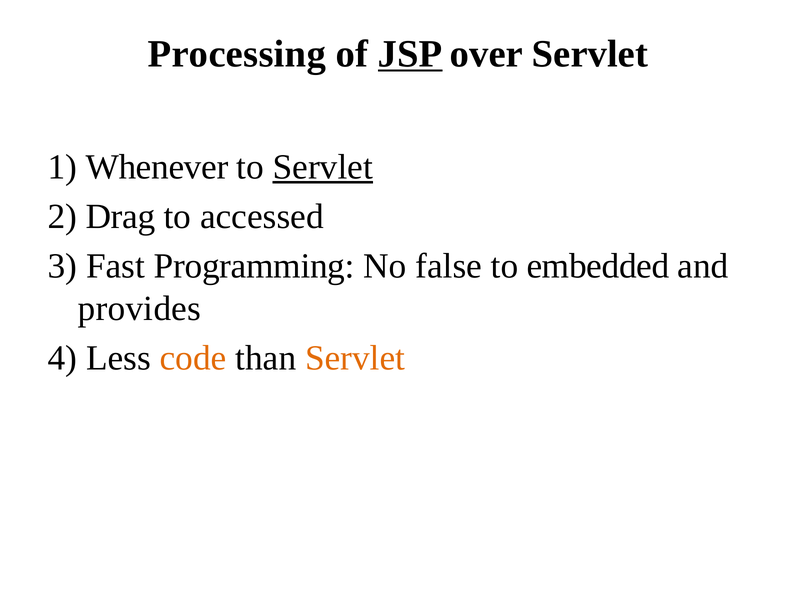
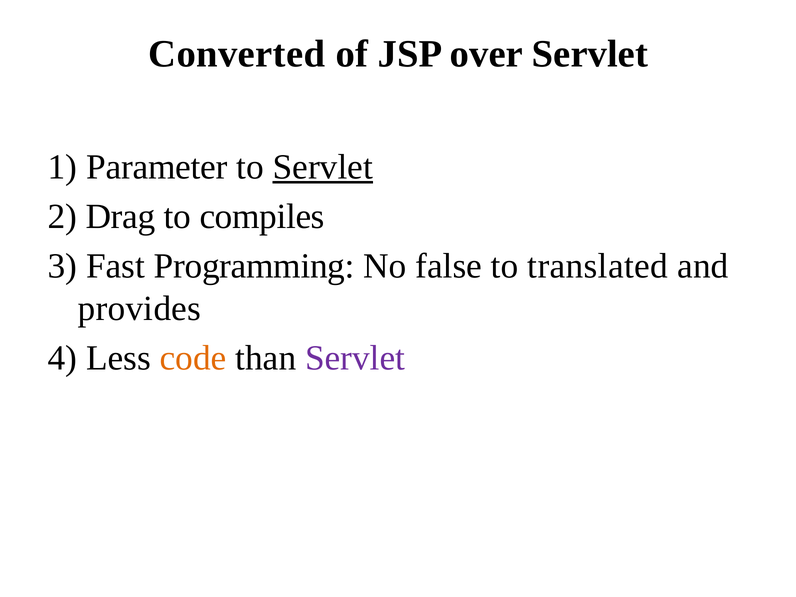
Processing: Processing -> Converted
JSP underline: present -> none
Whenever: Whenever -> Parameter
accessed: accessed -> compiles
embedded: embedded -> translated
Servlet at (355, 358) colour: orange -> purple
